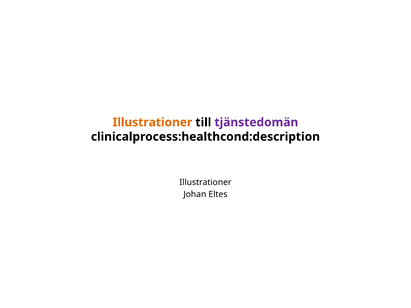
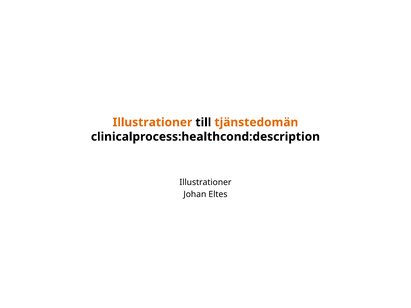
tjänstedomän colour: purple -> orange
